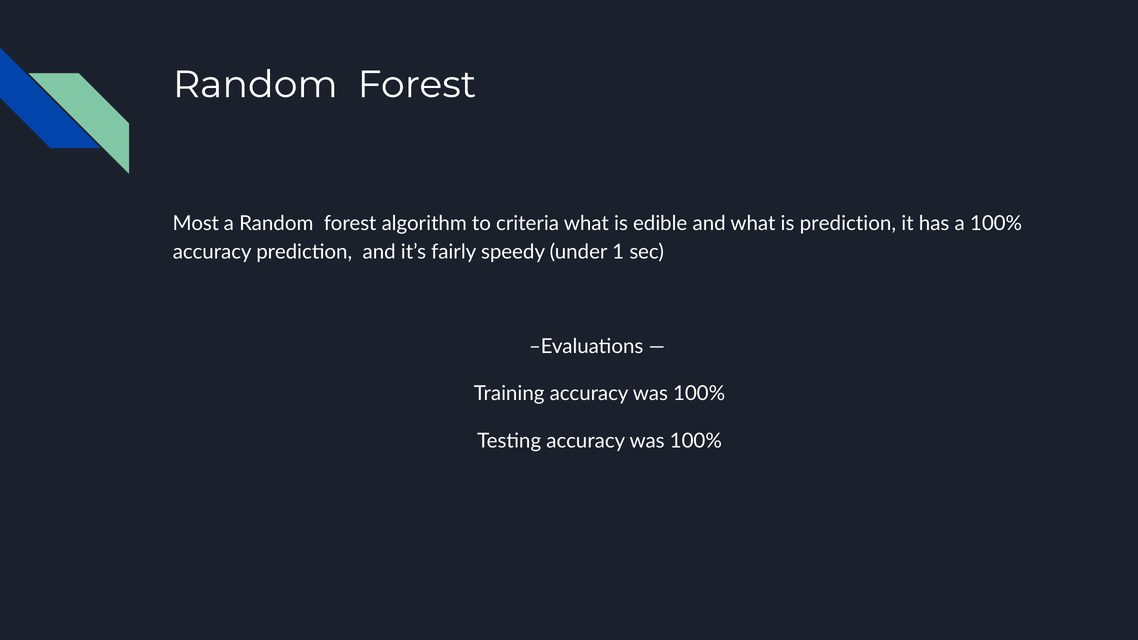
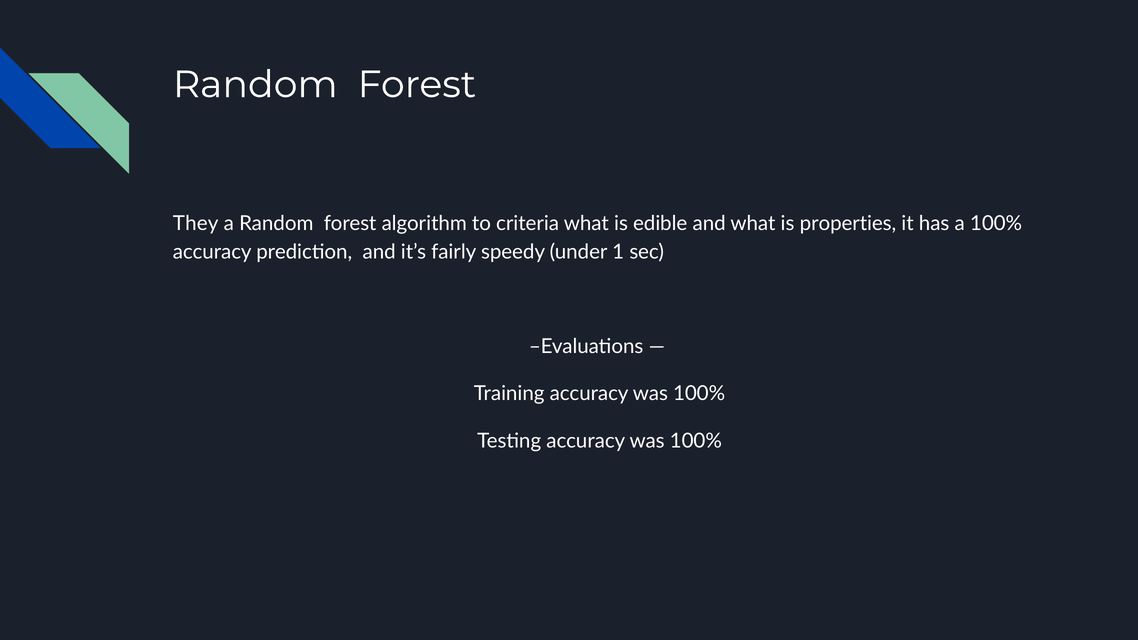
Most: Most -> They
is prediction: prediction -> properties
